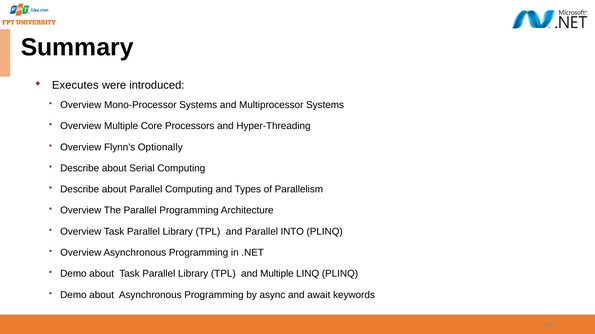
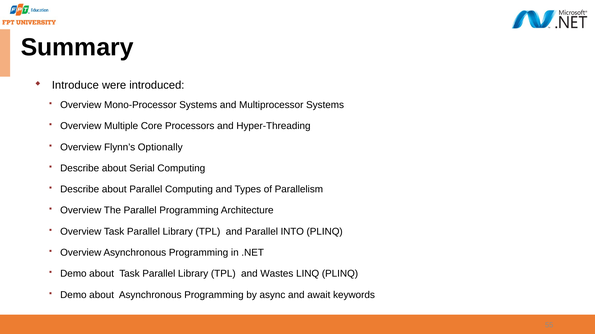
Executes: Executes -> Introduce
and Multiple: Multiple -> Wastes
